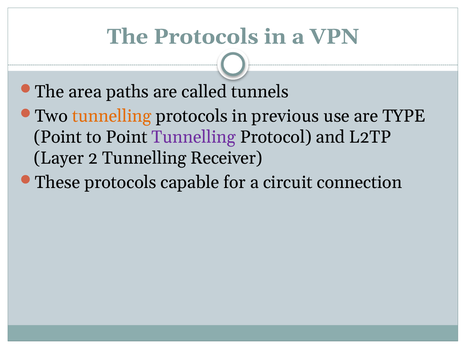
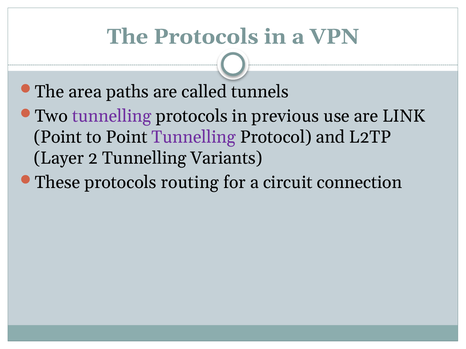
tunnelling at (112, 116) colour: orange -> purple
TYPE: TYPE -> LINK
Receiver: Receiver -> Variants
capable: capable -> routing
